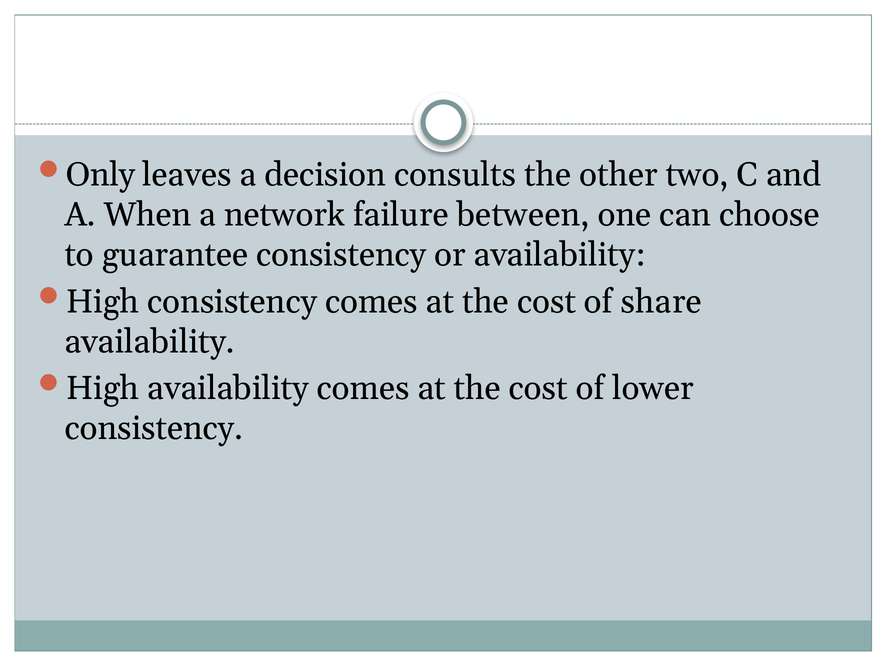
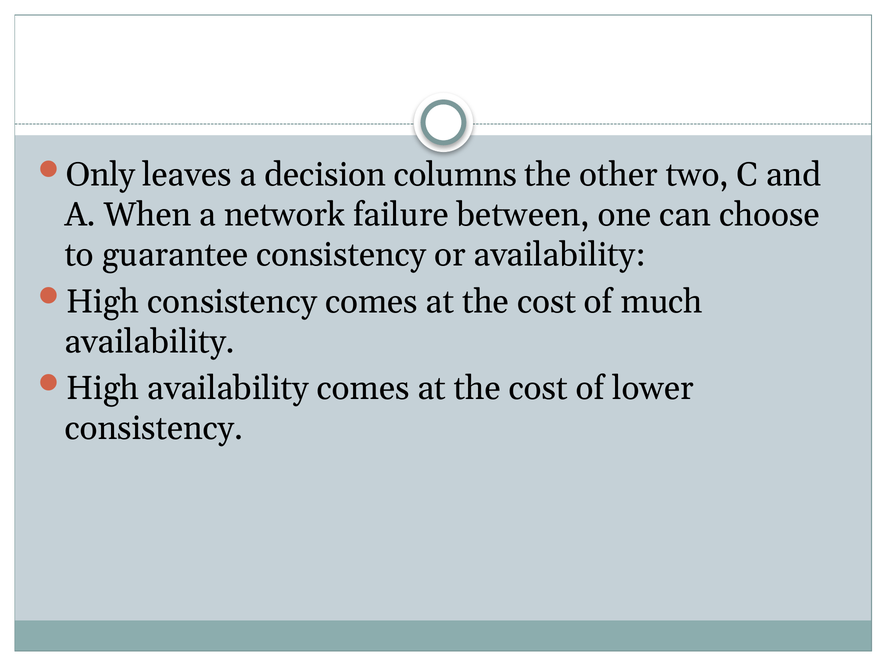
consults: consults -> columns
share: share -> much
